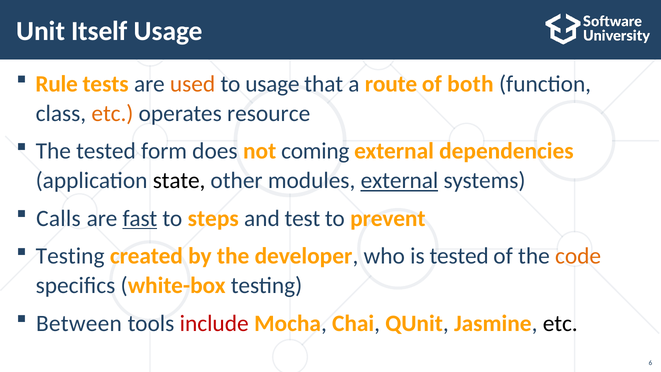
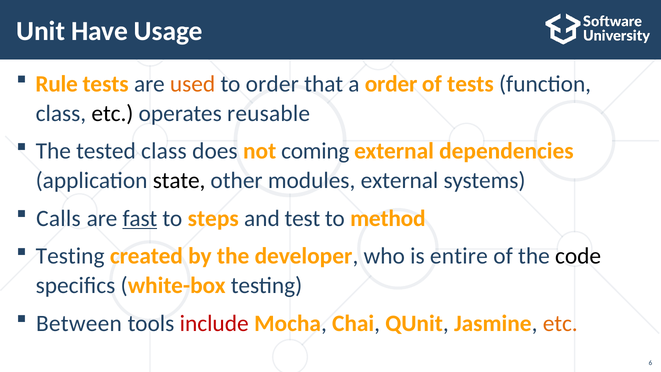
Itself: Itself -> Have
to usage: usage -> order
a route: route -> order
of both: both -> tests
etc at (112, 113) colour: orange -> black
resource: resource -> reusable
tested form: form -> class
external at (399, 181) underline: present -> none
prevent: prevent -> method
is tested: tested -> entire
code colour: orange -> black
etc at (560, 323) colour: black -> orange
